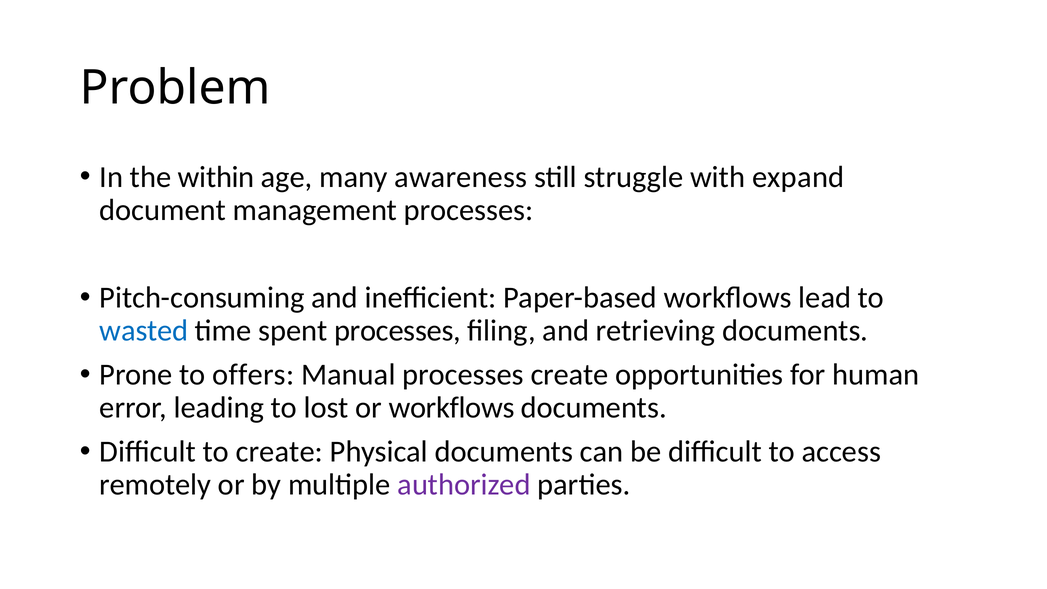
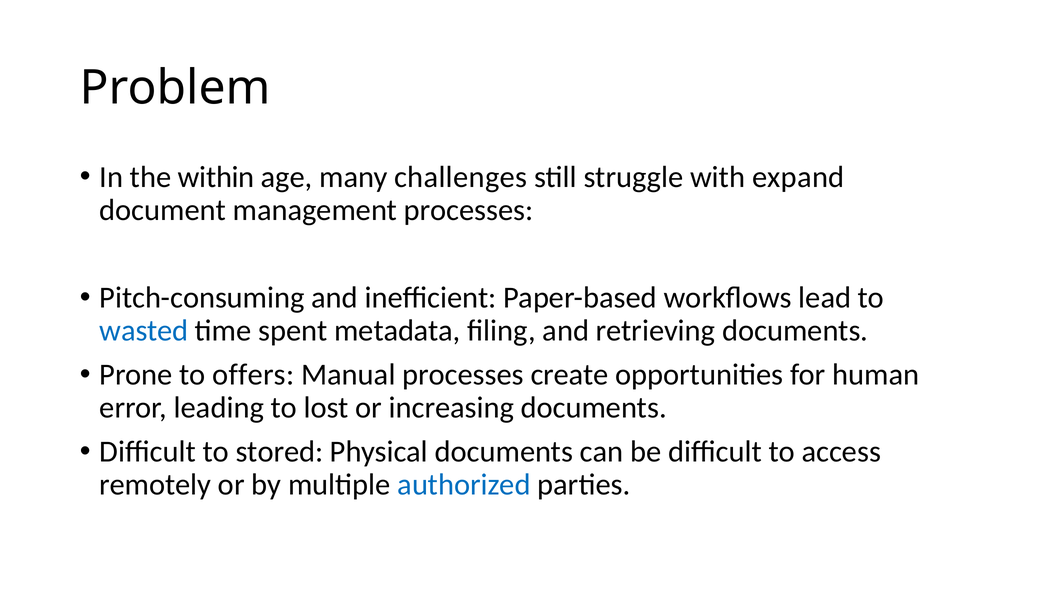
awareness: awareness -> challenges
spent processes: processes -> metadata
or workflows: workflows -> increasing
to create: create -> stored
authorized colour: purple -> blue
